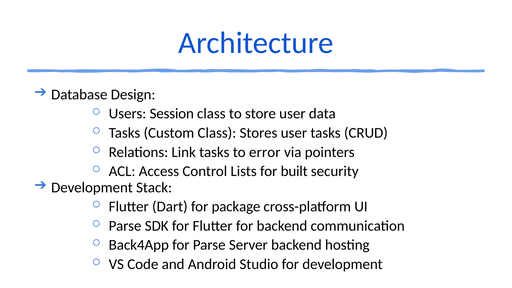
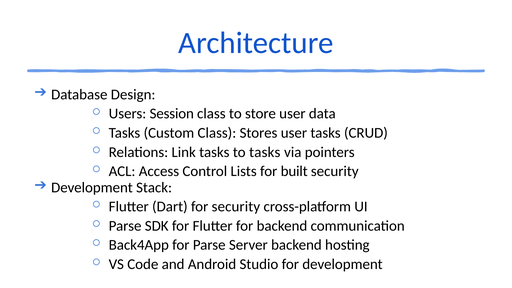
to error: error -> tasks
for package: package -> security
